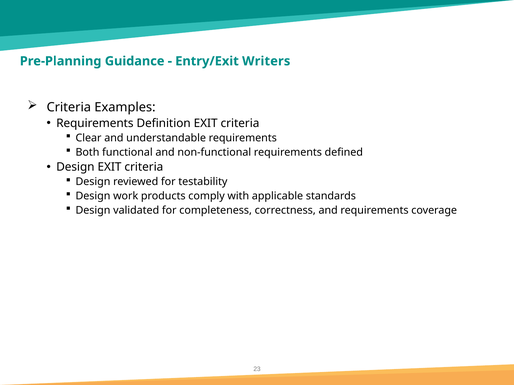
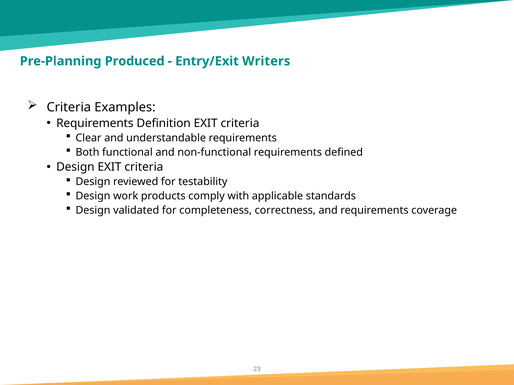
Guidance: Guidance -> Produced
